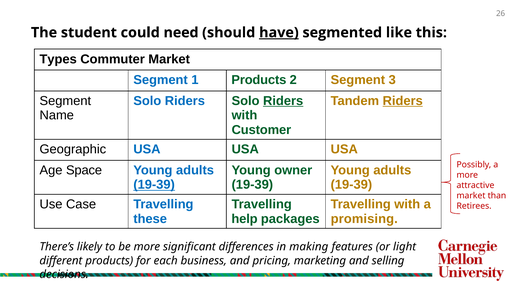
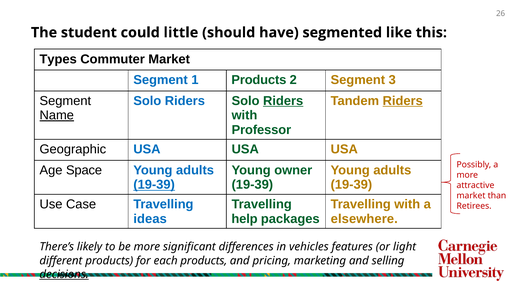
need: need -> little
have underline: present -> none
Name underline: none -> present
Customer: Customer -> Professor
these: these -> ideas
promising: promising -> elsewhere
making: making -> vehicles
each business: business -> products
decisions underline: none -> present
